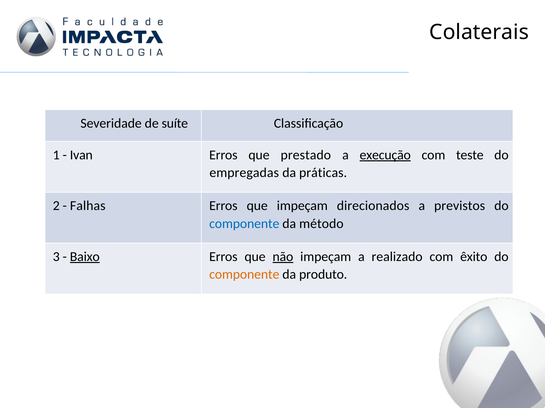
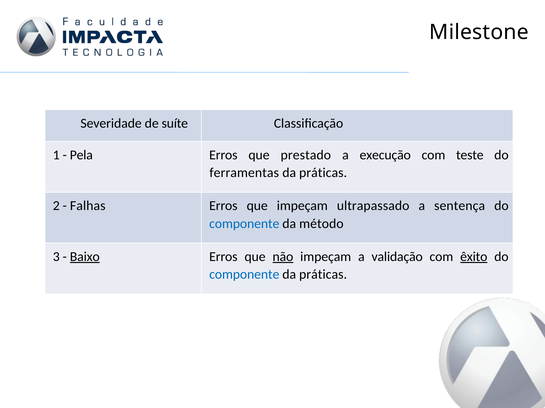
Colaterais: Colaterais -> Milestone
Ivan: Ivan -> Pela
execução underline: present -> none
empregadas: empregadas -> ferramentas
direcionados: direcionados -> ultrapassado
previstos: previstos -> sentença
realizado: realizado -> validação
êxito underline: none -> present
componente at (244, 275) colour: orange -> blue
produto at (323, 275): produto -> práticas
